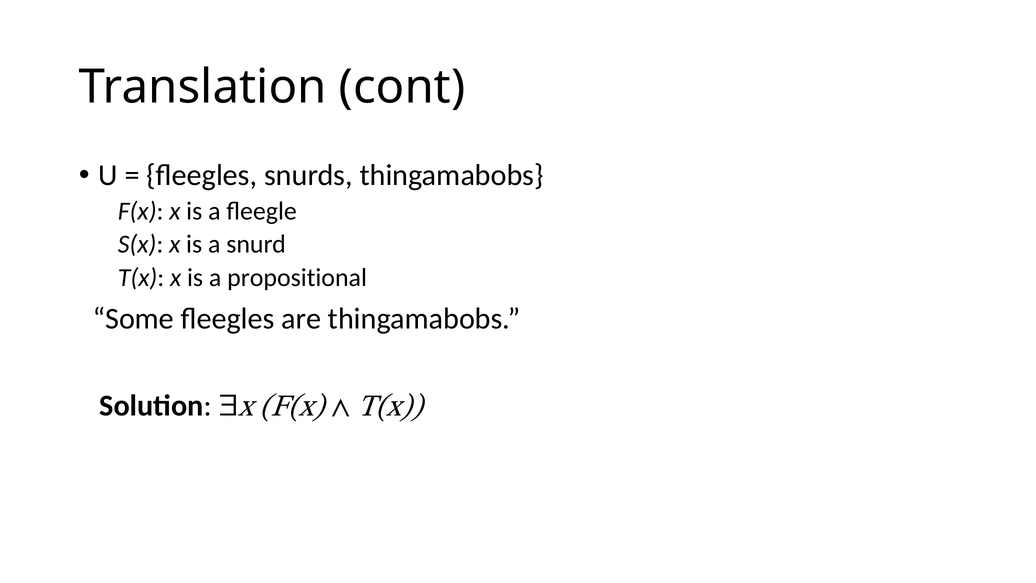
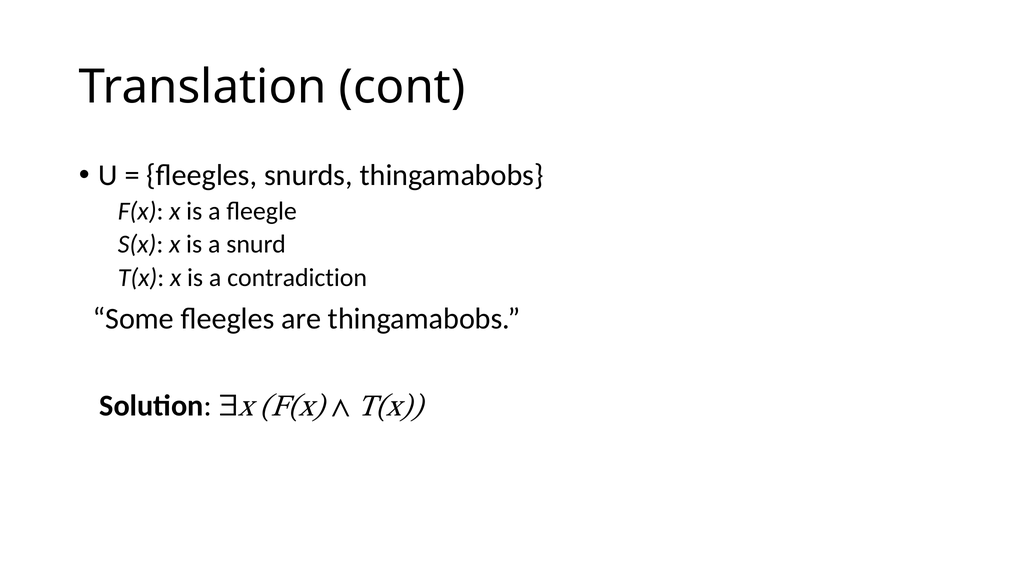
propositional: propositional -> contradiction
